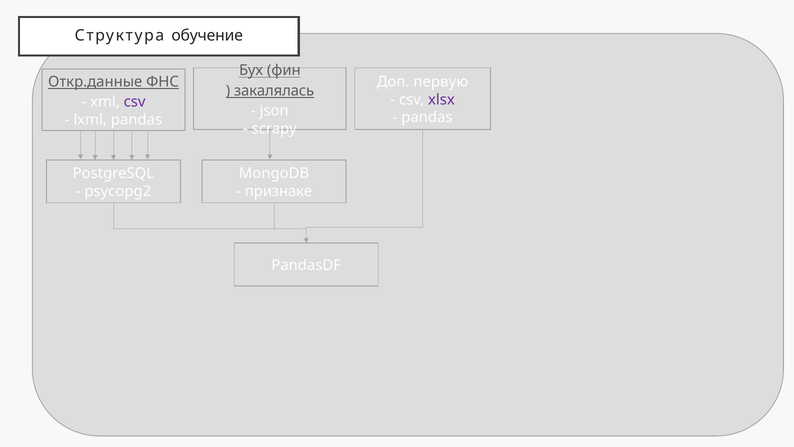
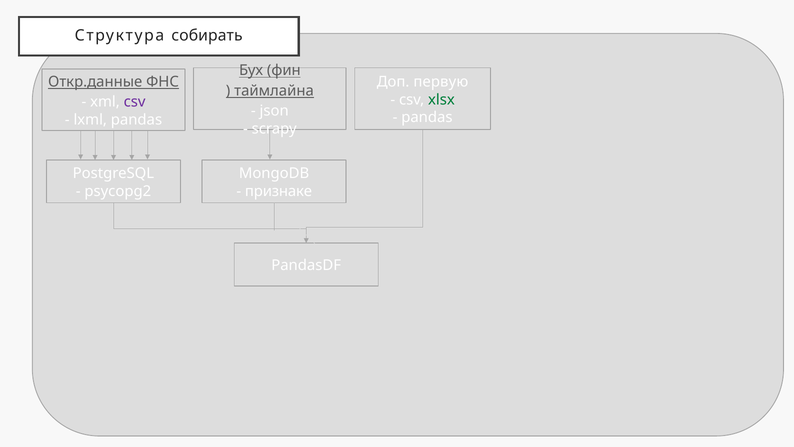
обучение: обучение -> собирать
закалялась: закалялась -> таймлайна
xlsx colour: purple -> green
